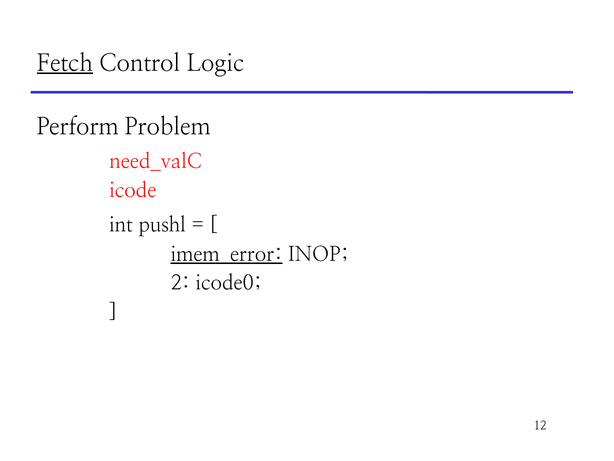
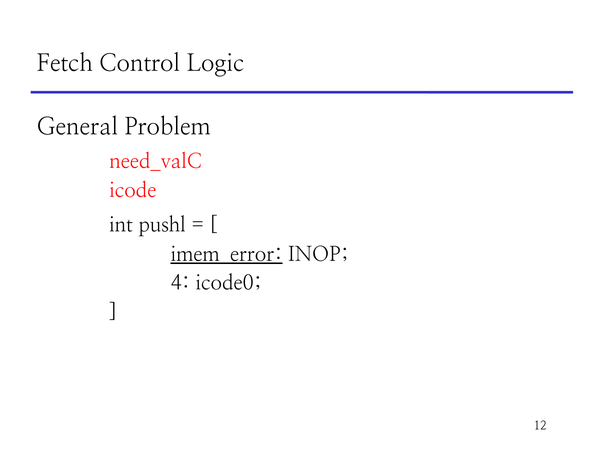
Fetch underline: present -> none
Perform: Perform -> General
2: 2 -> 4
